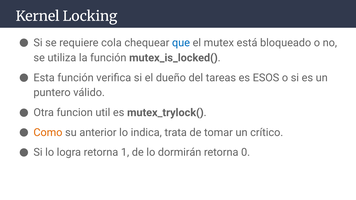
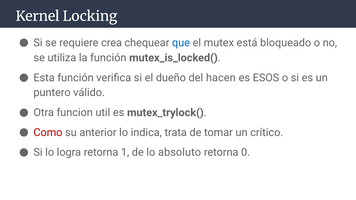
cola: cola -> crea
tareas: tareas -> hacen
Como colour: orange -> red
dormirán: dormirán -> absoluto
